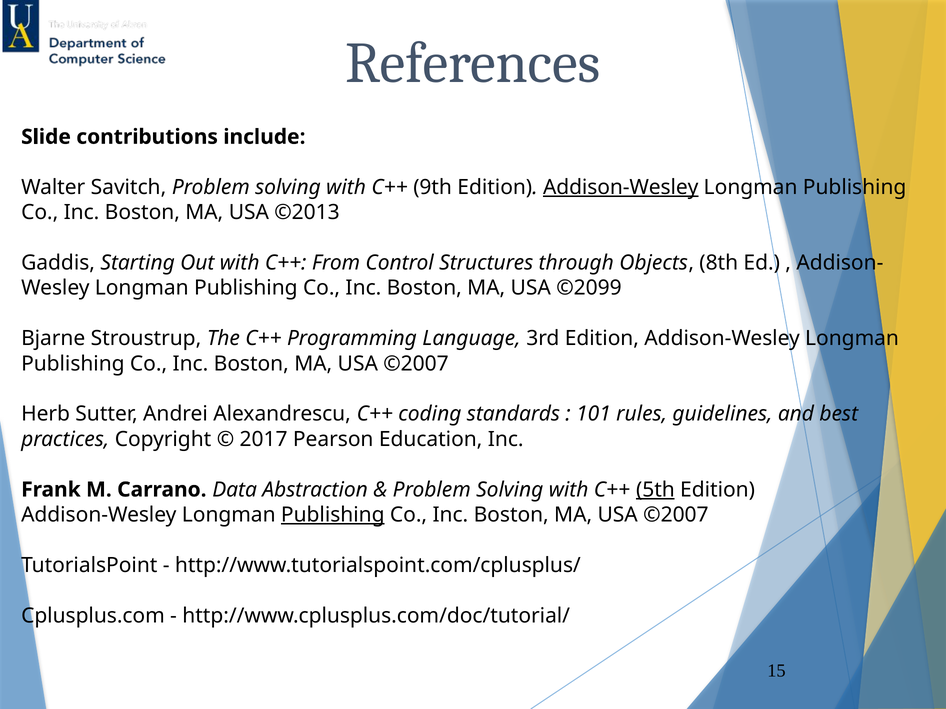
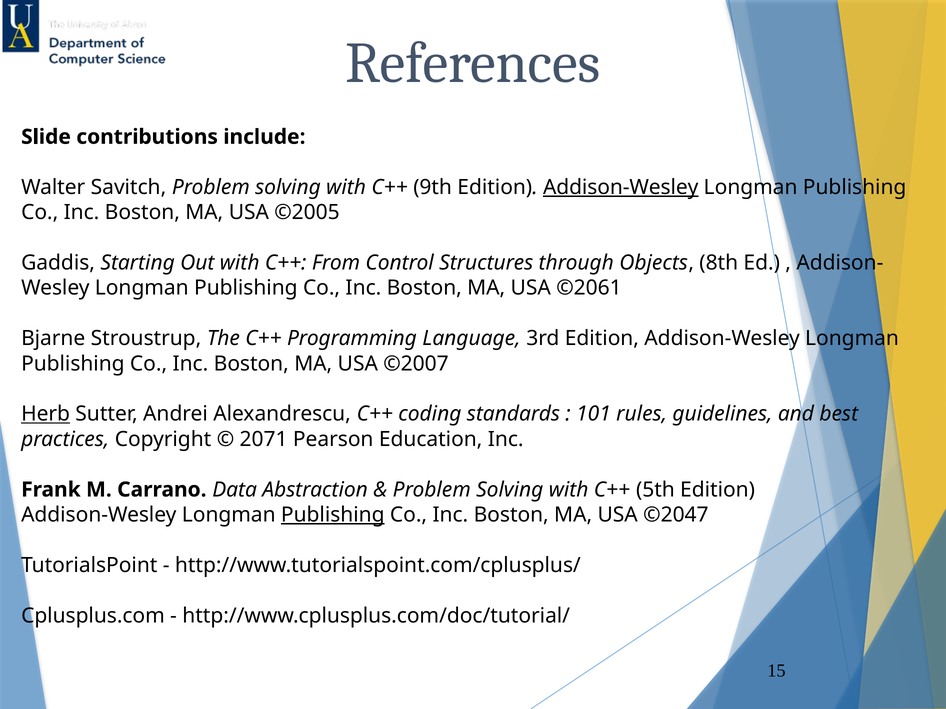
©2013: ©2013 -> ©2005
©2099: ©2099 -> ©2061
Herb underline: none -> present
2017: 2017 -> 2071
5th underline: present -> none
©2007 at (676, 515): ©2007 -> ©2047
